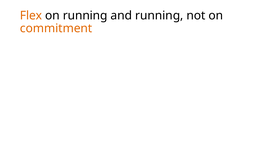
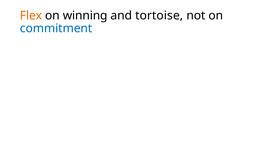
on running: running -> winning
and running: running -> tortoise
commitment colour: orange -> blue
